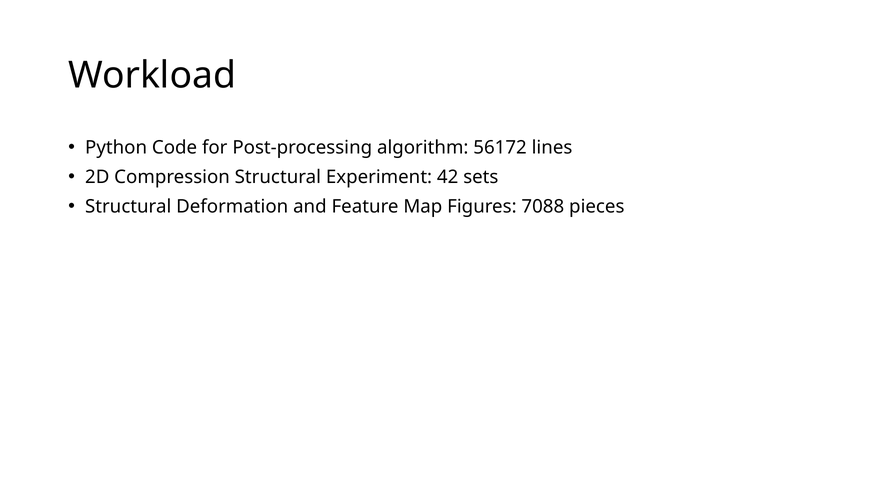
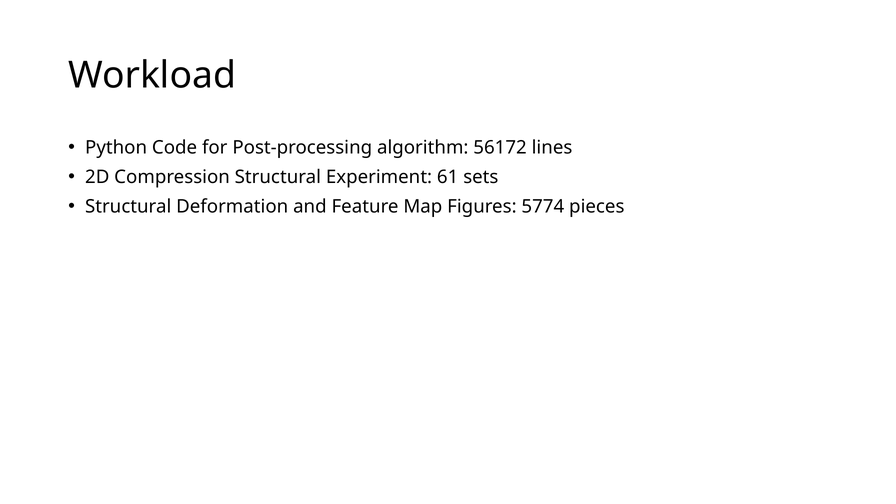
42: 42 -> 61
7088: 7088 -> 5774
